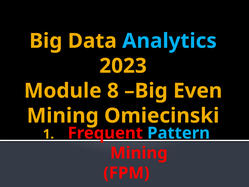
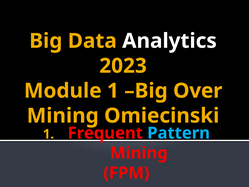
Analytics colour: light blue -> white
Module 8: 8 -> 1
Even: Even -> Over
